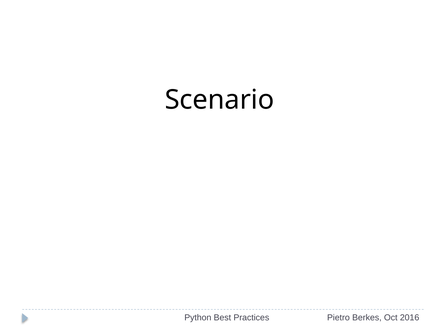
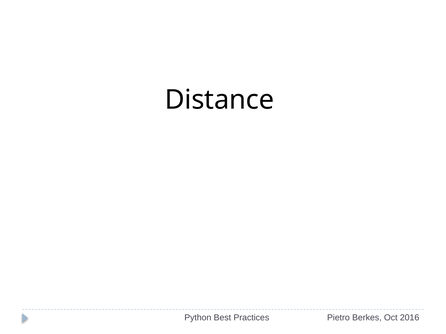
Scenario: Scenario -> Distance
